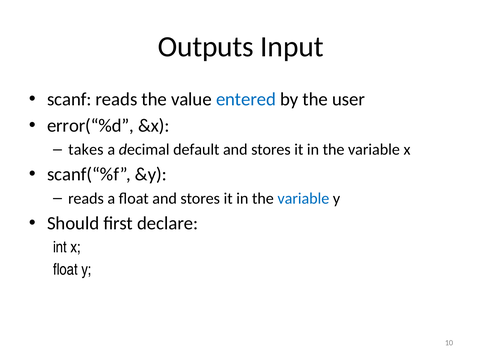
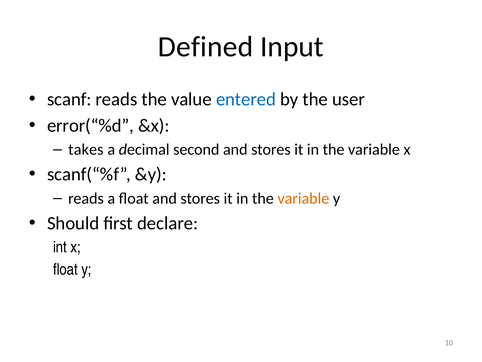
Outputs: Outputs -> Defined
default: default -> second
variable at (303, 198) colour: blue -> orange
